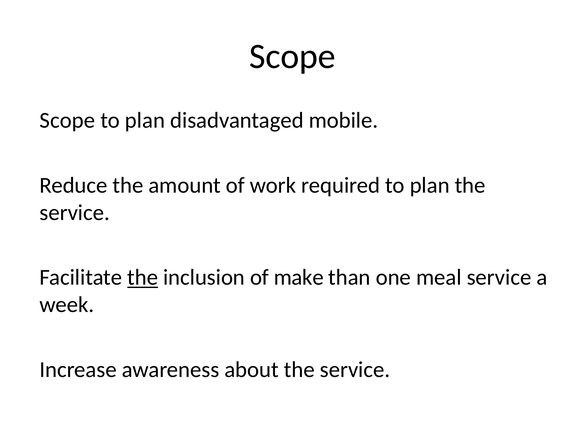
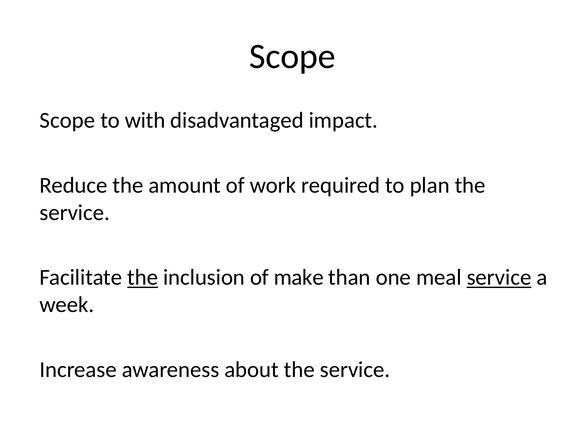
plan at (145, 121): plan -> with
mobile: mobile -> impact
service at (499, 278) underline: none -> present
